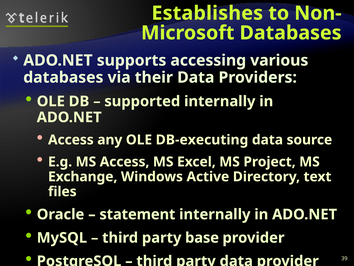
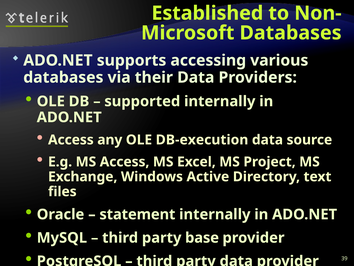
Establishes: Establishes -> Established
DB-executing: DB-executing -> DB-execution
